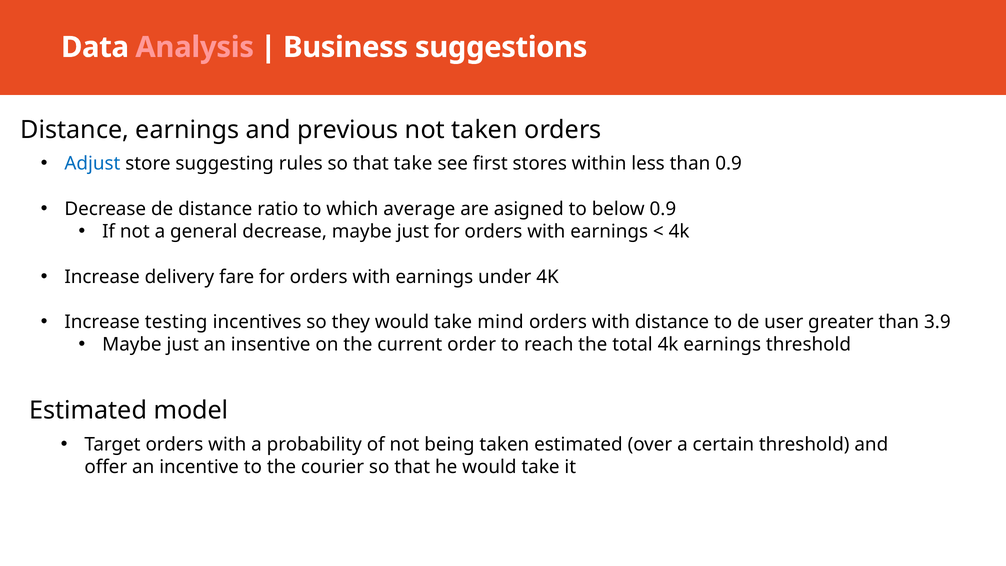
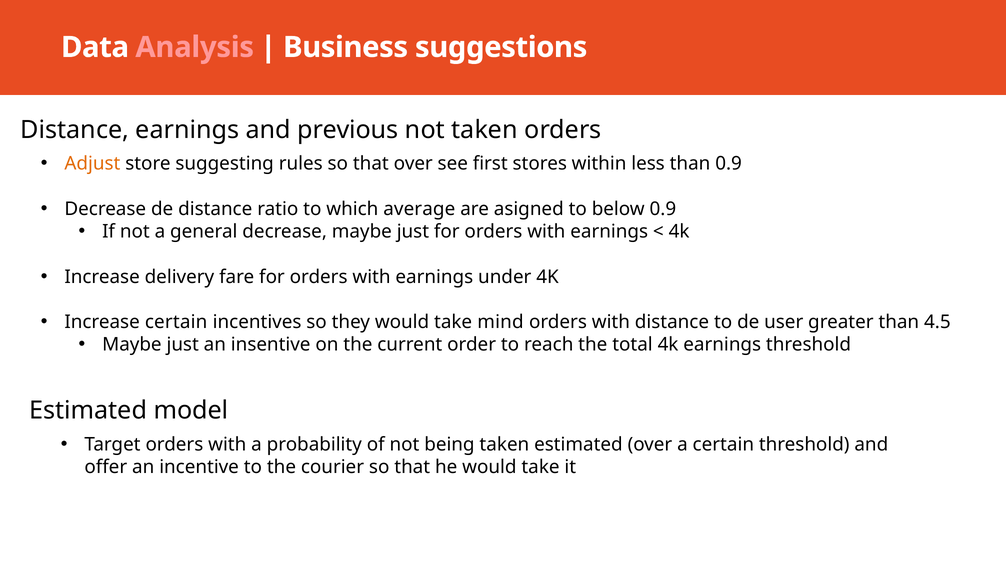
Adjust colour: blue -> orange
that take: take -> over
Increase testing: testing -> certain
3.9: 3.9 -> 4.5
